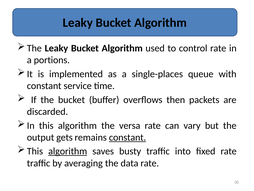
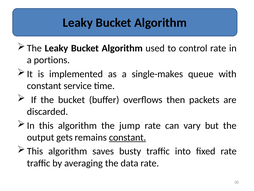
single-places: single-places -> single-makes
versa: versa -> jump
algorithm at (68, 151) underline: present -> none
